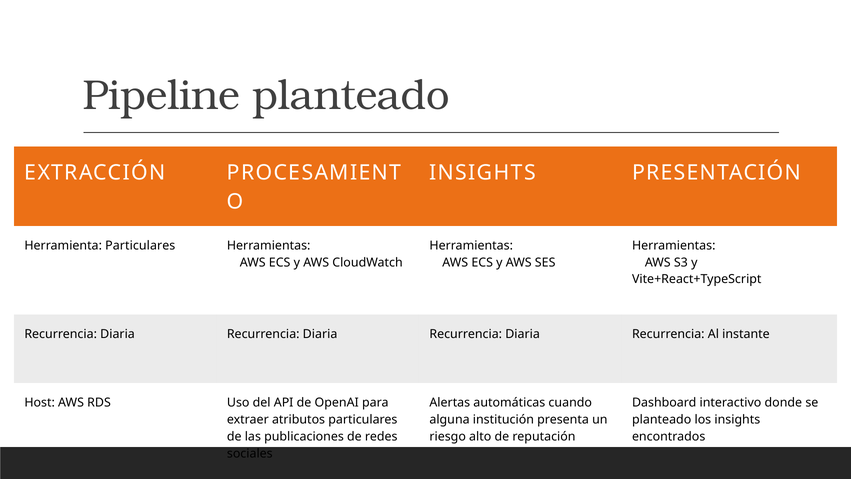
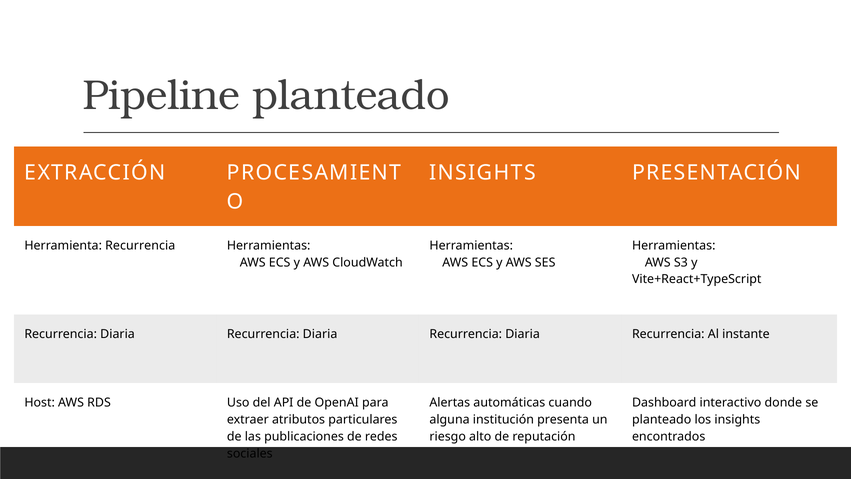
Herramienta Particulares: Particulares -> Recurrencia
